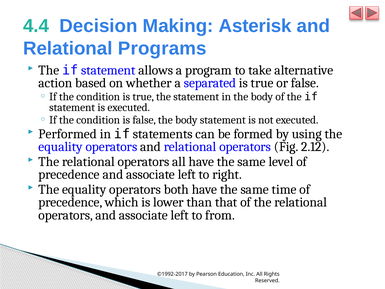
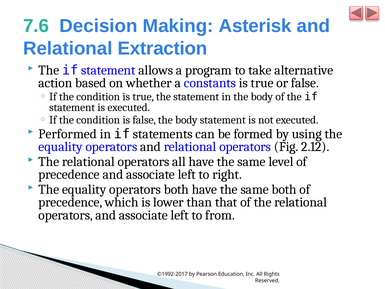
4.4: 4.4 -> 7.6
Programs: Programs -> Extraction
separated: separated -> constants
same time: time -> both
